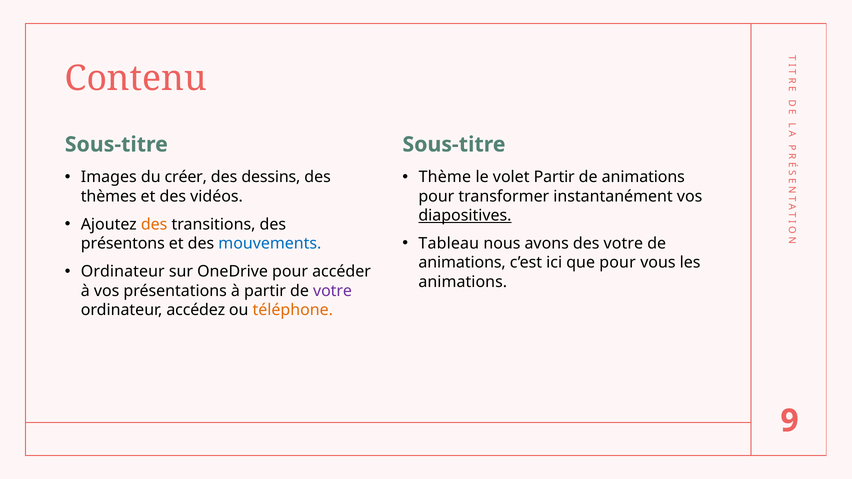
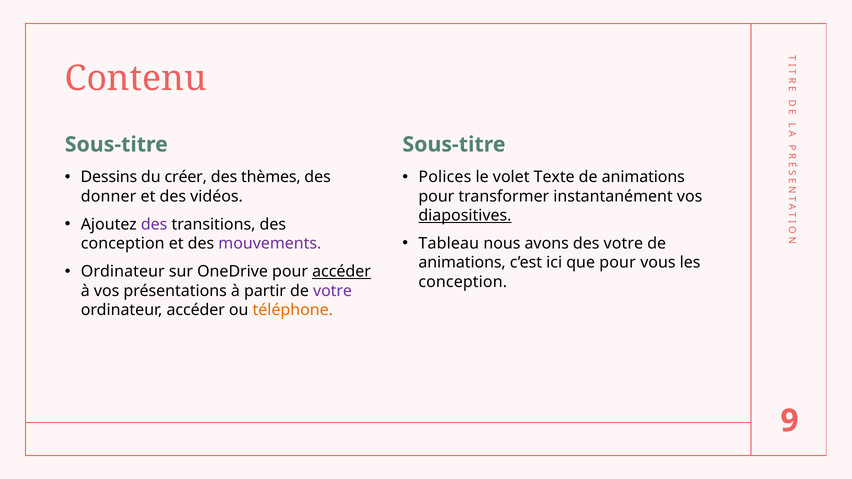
Images: Images -> Dessins
dessins: dessins -> thèmes
Thème: Thème -> Polices
volet Partir: Partir -> Texte
thèmes: thèmes -> donner
des at (154, 225) colour: orange -> purple
présentons at (123, 244): présentons -> conception
mouvements colour: blue -> purple
accéder at (342, 272) underline: none -> present
animations at (463, 282): animations -> conception
ordinateur accédez: accédez -> accéder
